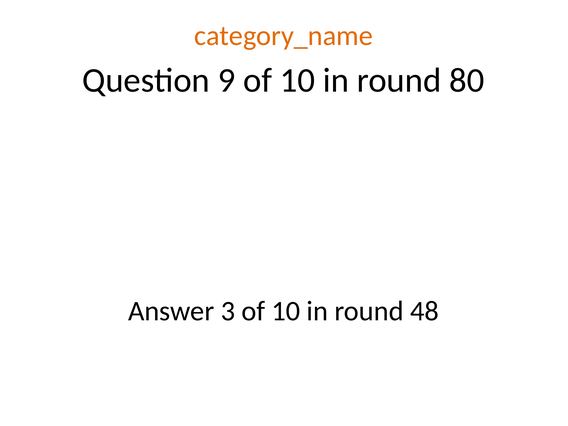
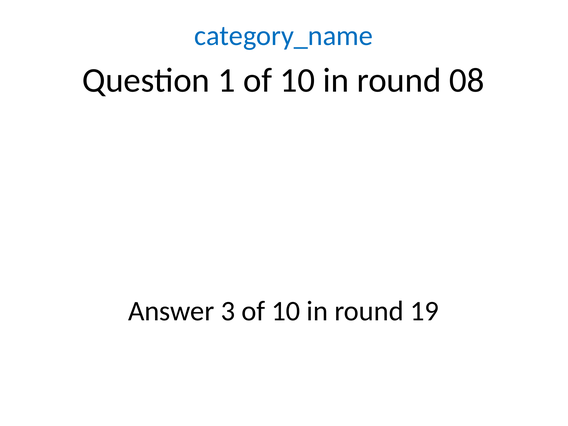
category_name colour: orange -> blue
9: 9 -> 1
80: 80 -> 08
48: 48 -> 19
